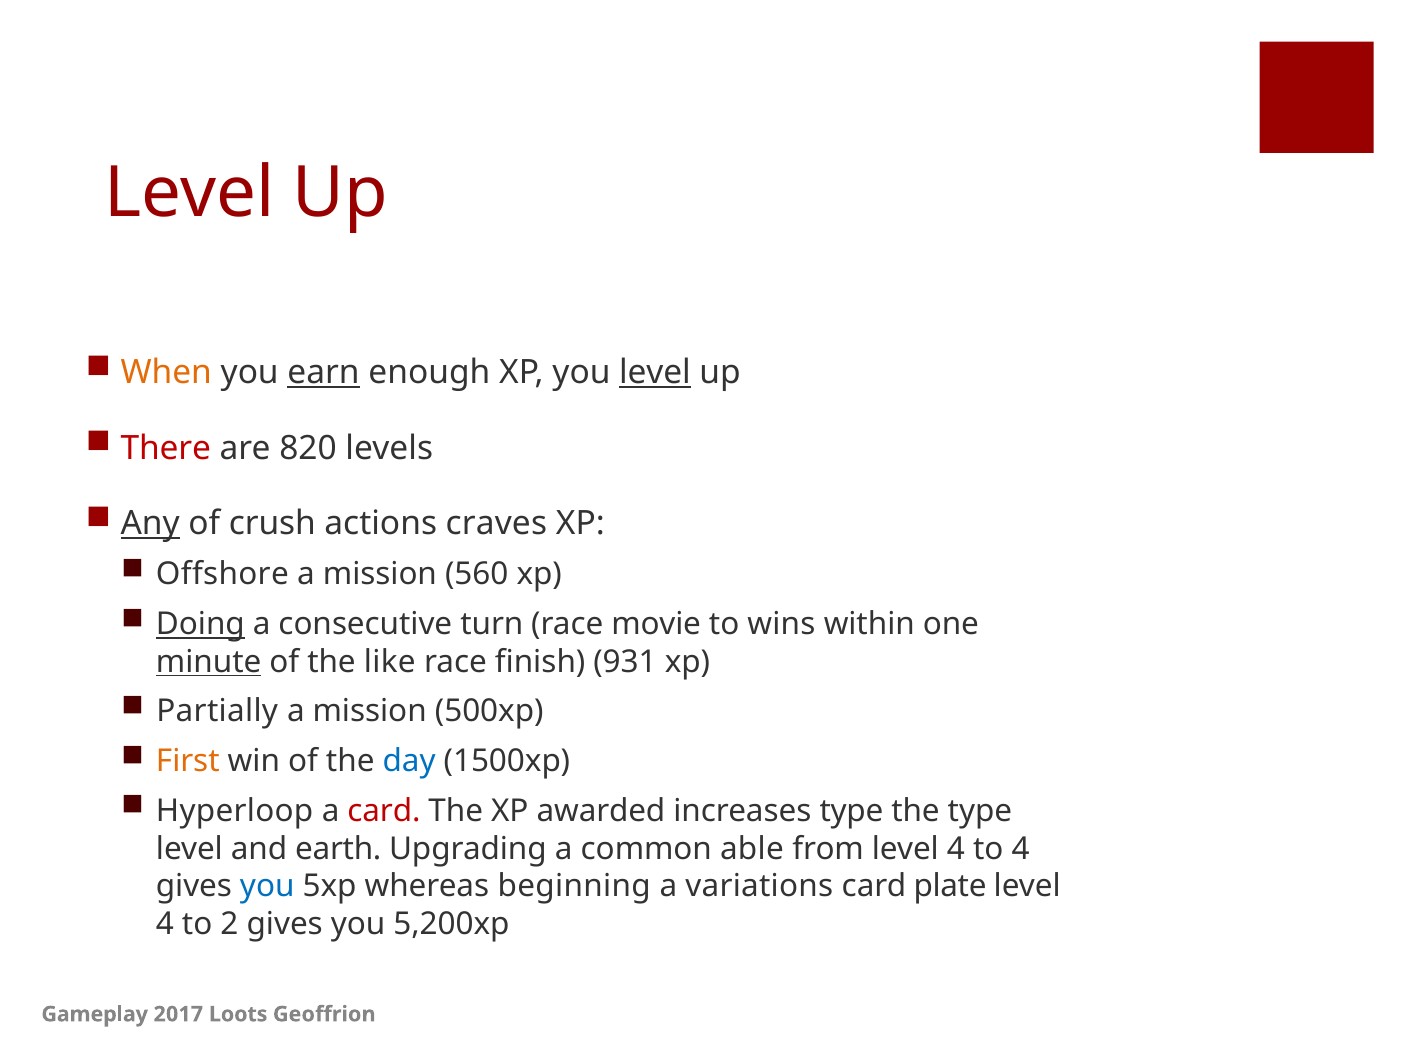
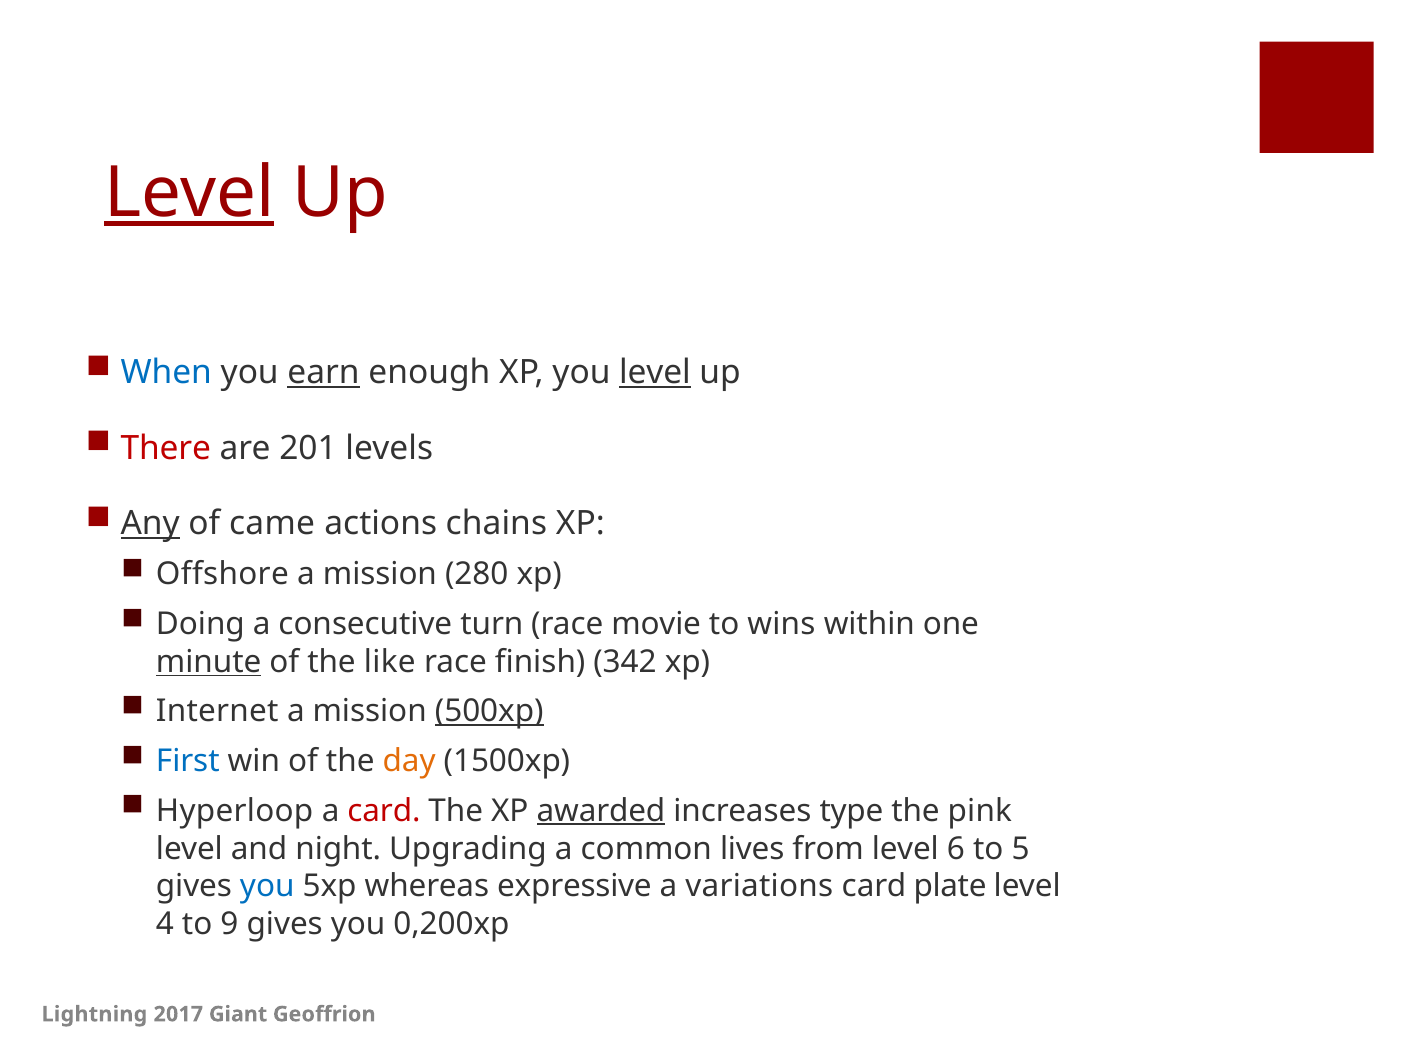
Level at (189, 193) underline: none -> present
When colour: orange -> blue
820: 820 -> 201
crush: crush -> came
craves: craves -> chains
560: 560 -> 280
Doing underline: present -> none
931: 931 -> 342
Partially: Partially -> Internet
500xp underline: none -> present
First colour: orange -> blue
day colour: blue -> orange
awarded underline: none -> present
the type: type -> pink
earth: earth -> night
able: able -> lives
from level 4: 4 -> 6
to 4: 4 -> 5
beginning: beginning -> expressive
2: 2 -> 9
5,200xp: 5,200xp -> 0,200xp
Gameplay: Gameplay -> Lightning
Loots: Loots -> Giant
